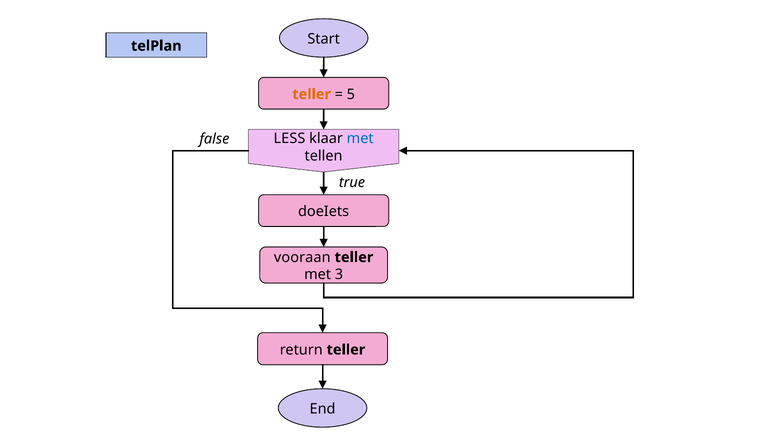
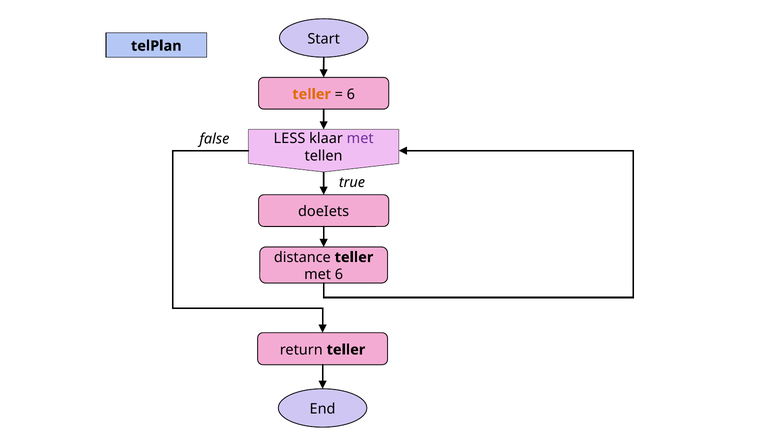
5 at (351, 94): 5 -> 6
met at (360, 139) colour: blue -> purple
vooraan: vooraan -> distance
met 3: 3 -> 6
